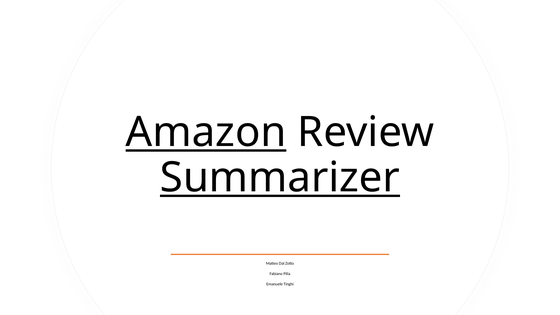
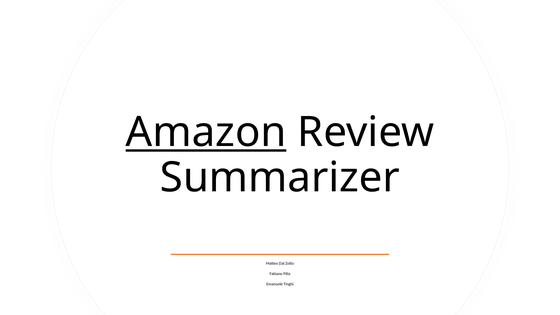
Summarizer underline: present -> none
